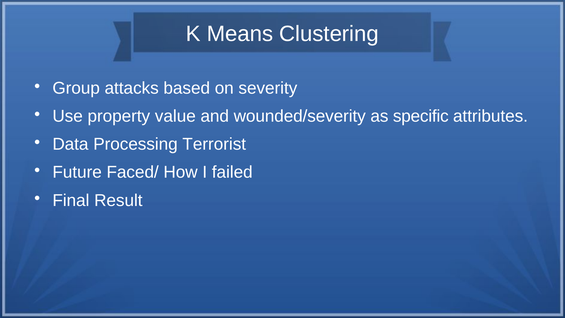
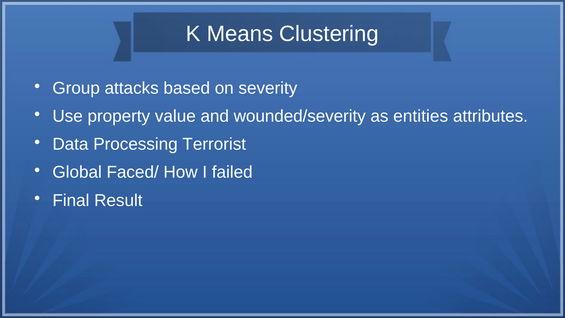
specific: specific -> entities
Future: Future -> Global
